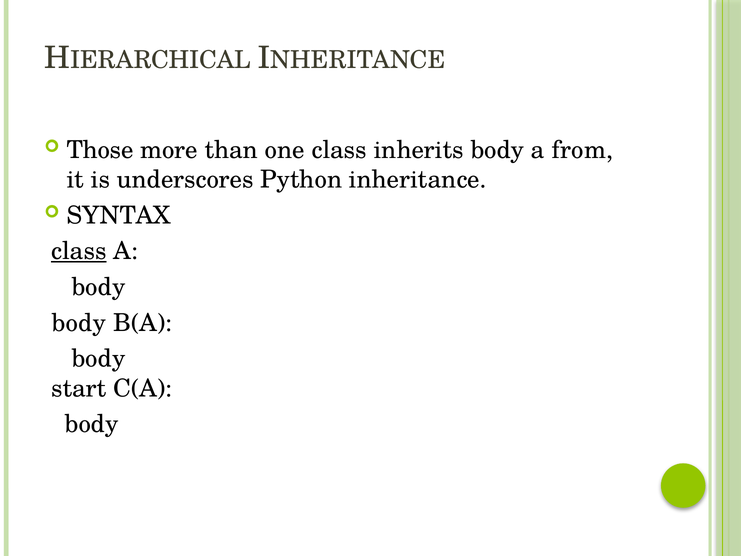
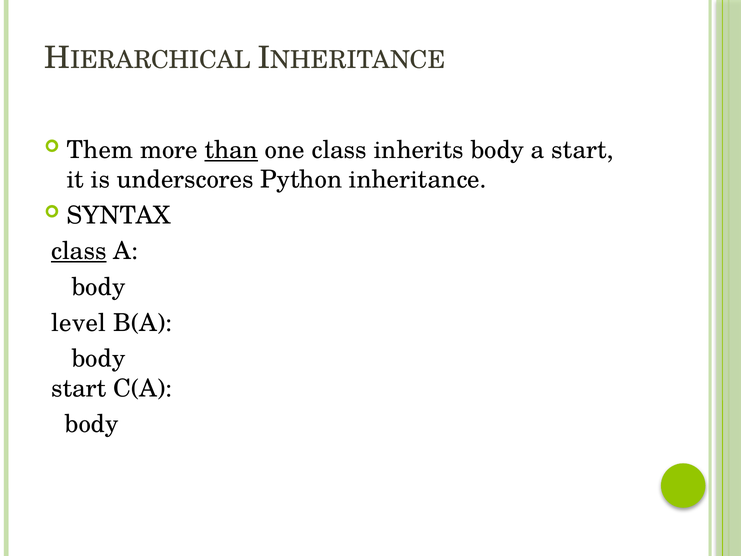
Those: Those -> Them
than underline: none -> present
a from: from -> start
body at (79, 323): body -> level
